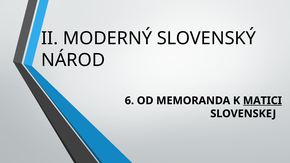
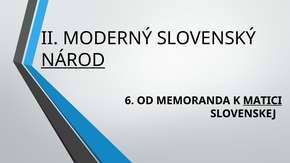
NÁROD underline: none -> present
